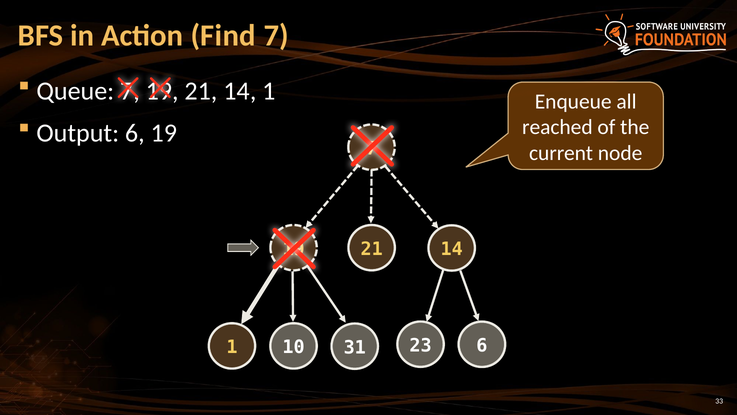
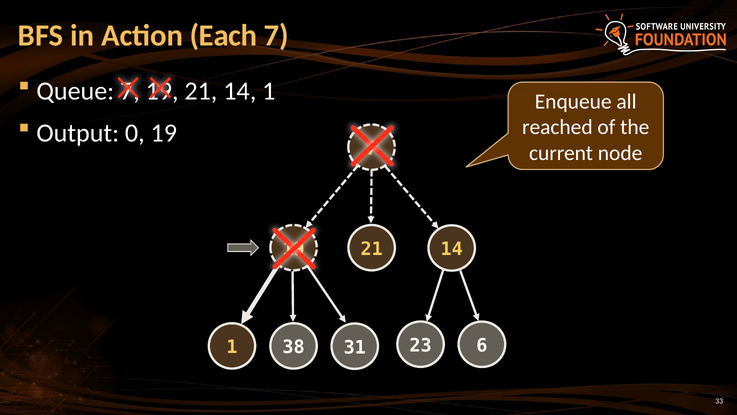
Find: Find -> Each
Output 6: 6 -> 0
10: 10 -> 38
